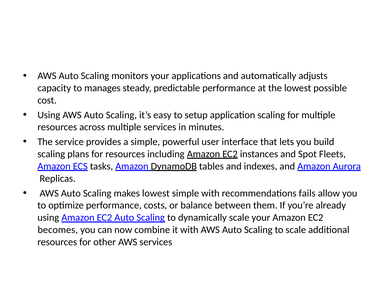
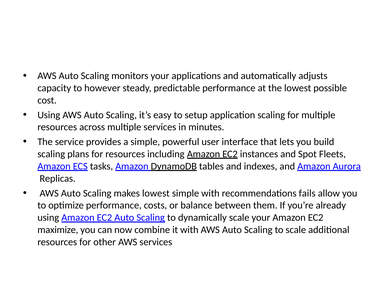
manages: manages -> however
becomes: becomes -> maximize
